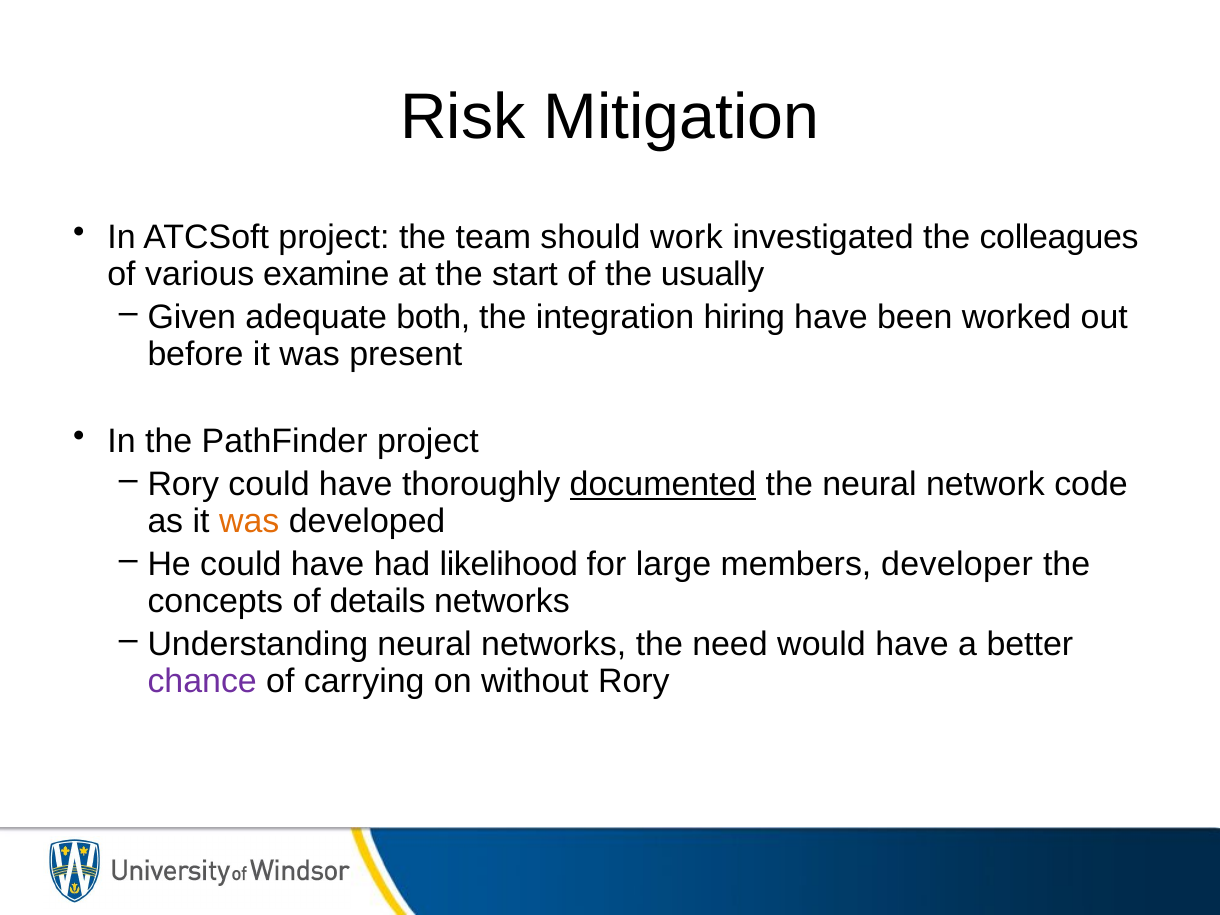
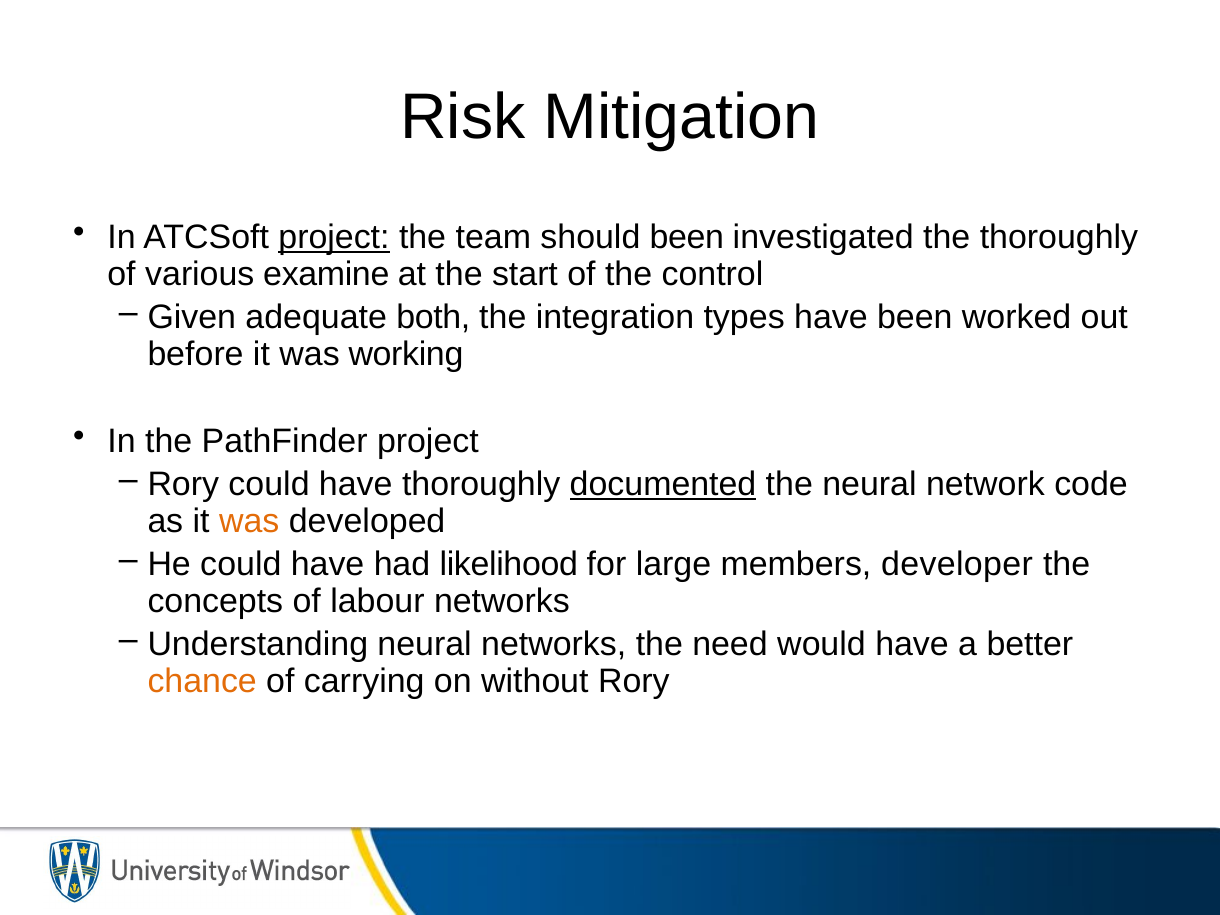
project at (334, 238) underline: none -> present
should work: work -> been
the colleagues: colleagues -> thoroughly
usually: usually -> control
hiring: hiring -> types
present: present -> working
details: details -> labour
chance colour: purple -> orange
